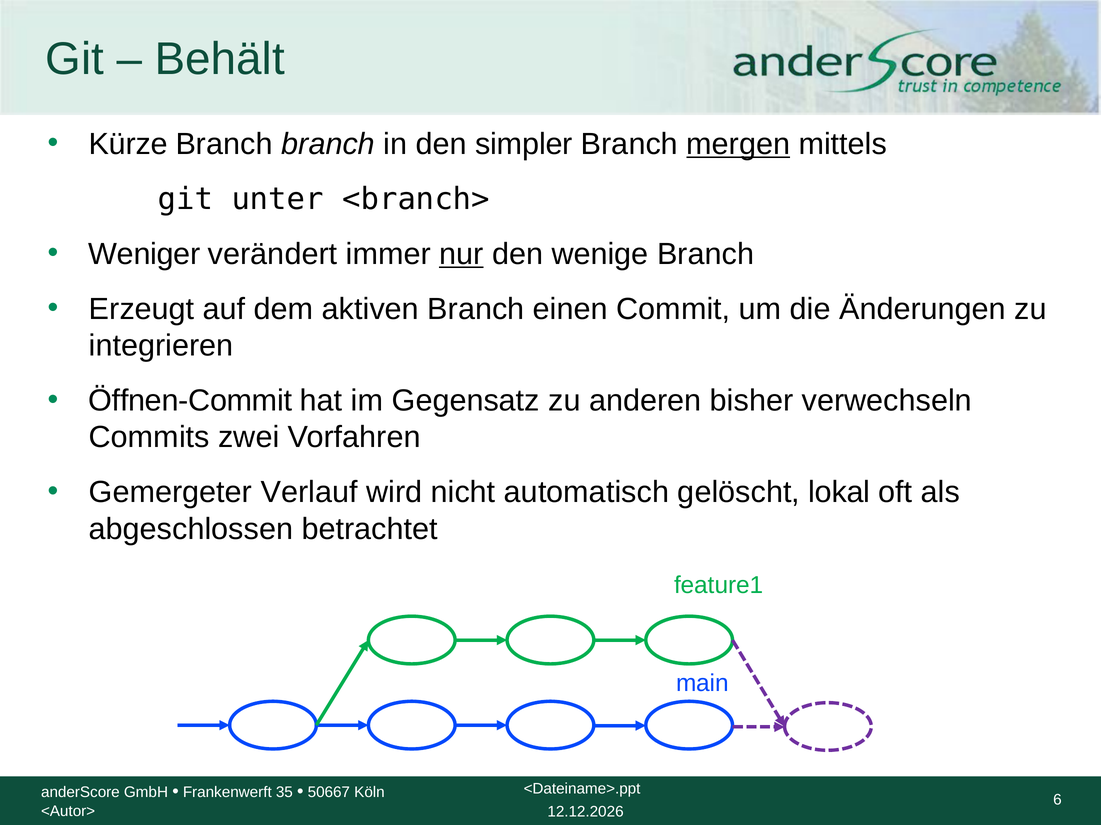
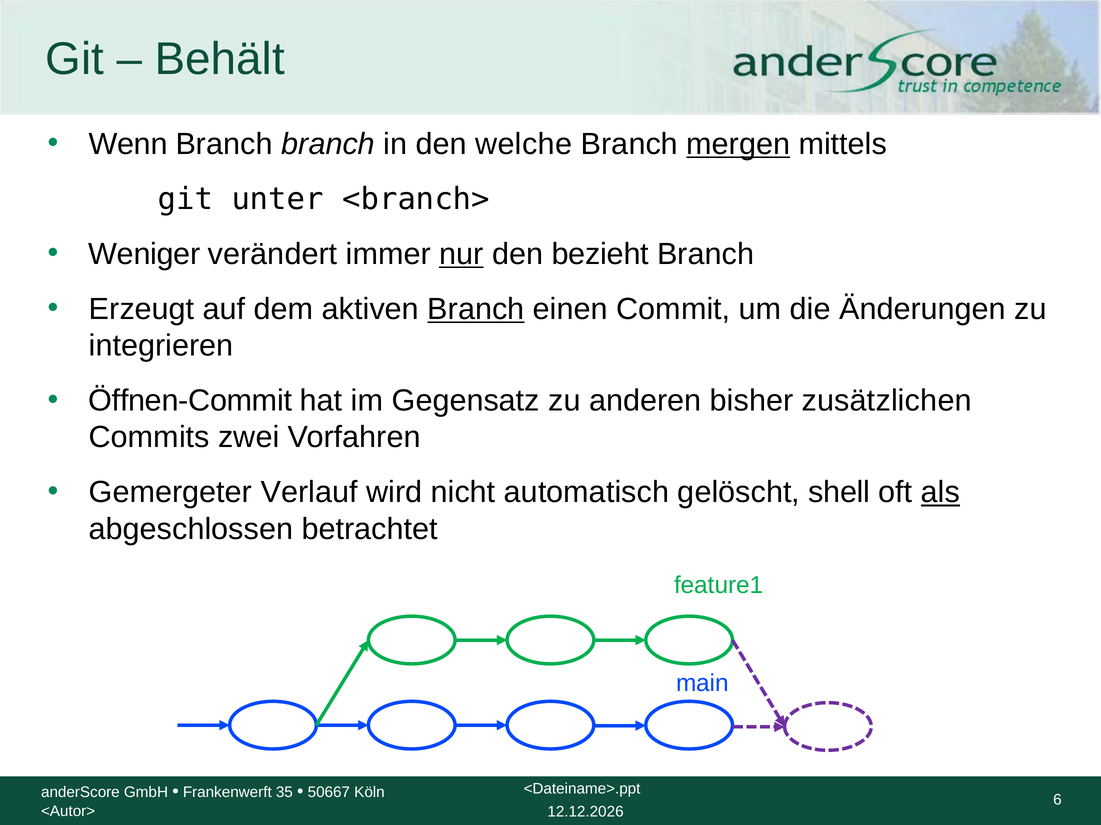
Kürze: Kürze -> Wenn
simpler: simpler -> welche
wenige: wenige -> bezieht
Branch at (476, 309) underline: none -> present
verwechseln: verwechseln -> zusätzlichen
lokal: lokal -> shell
als underline: none -> present
